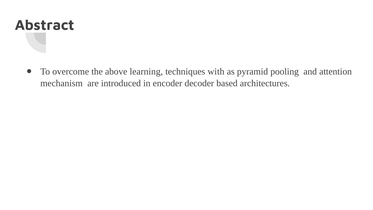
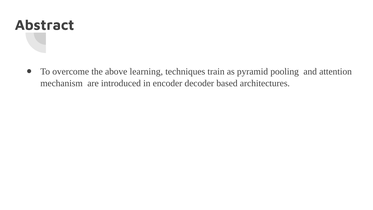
with: with -> train
